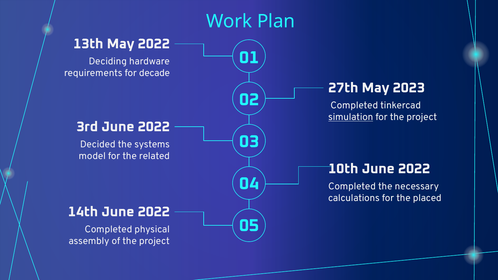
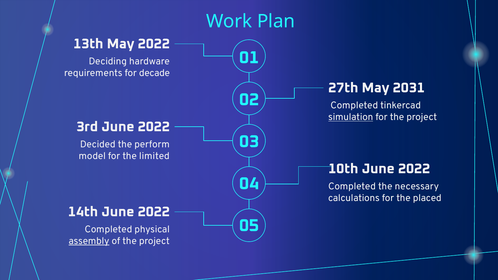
2023: 2023 -> 2031
systems: systems -> perform
related: related -> limited
assembly underline: none -> present
